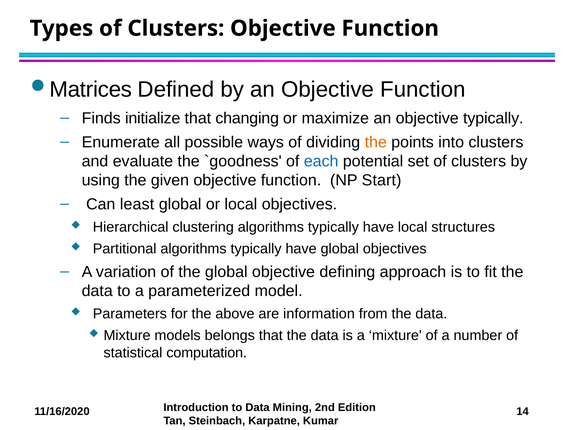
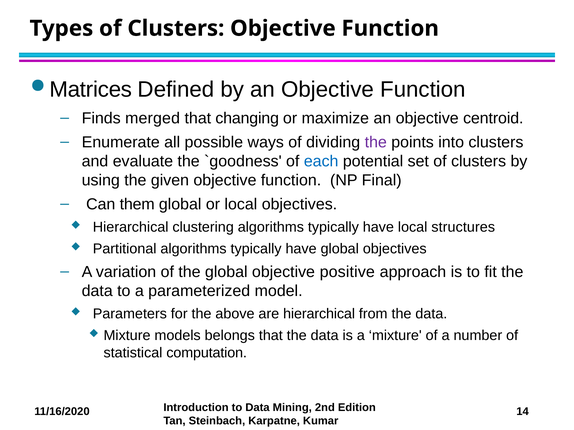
initialize: initialize -> merged
objective typically: typically -> centroid
the at (376, 142) colour: orange -> purple
Start: Start -> Final
least: least -> them
defining: defining -> positive
are information: information -> hierarchical
